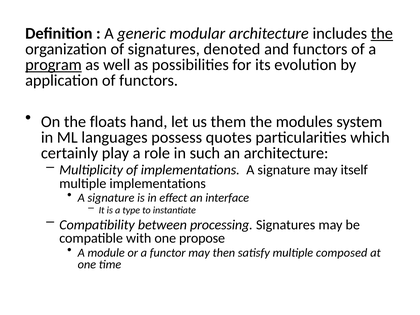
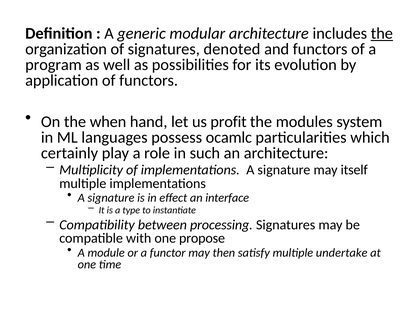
program underline: present -> none
floats: floats -> when
them: them -> profit
quotes: quotes -> ocamlc
composed: composed -> undertake
